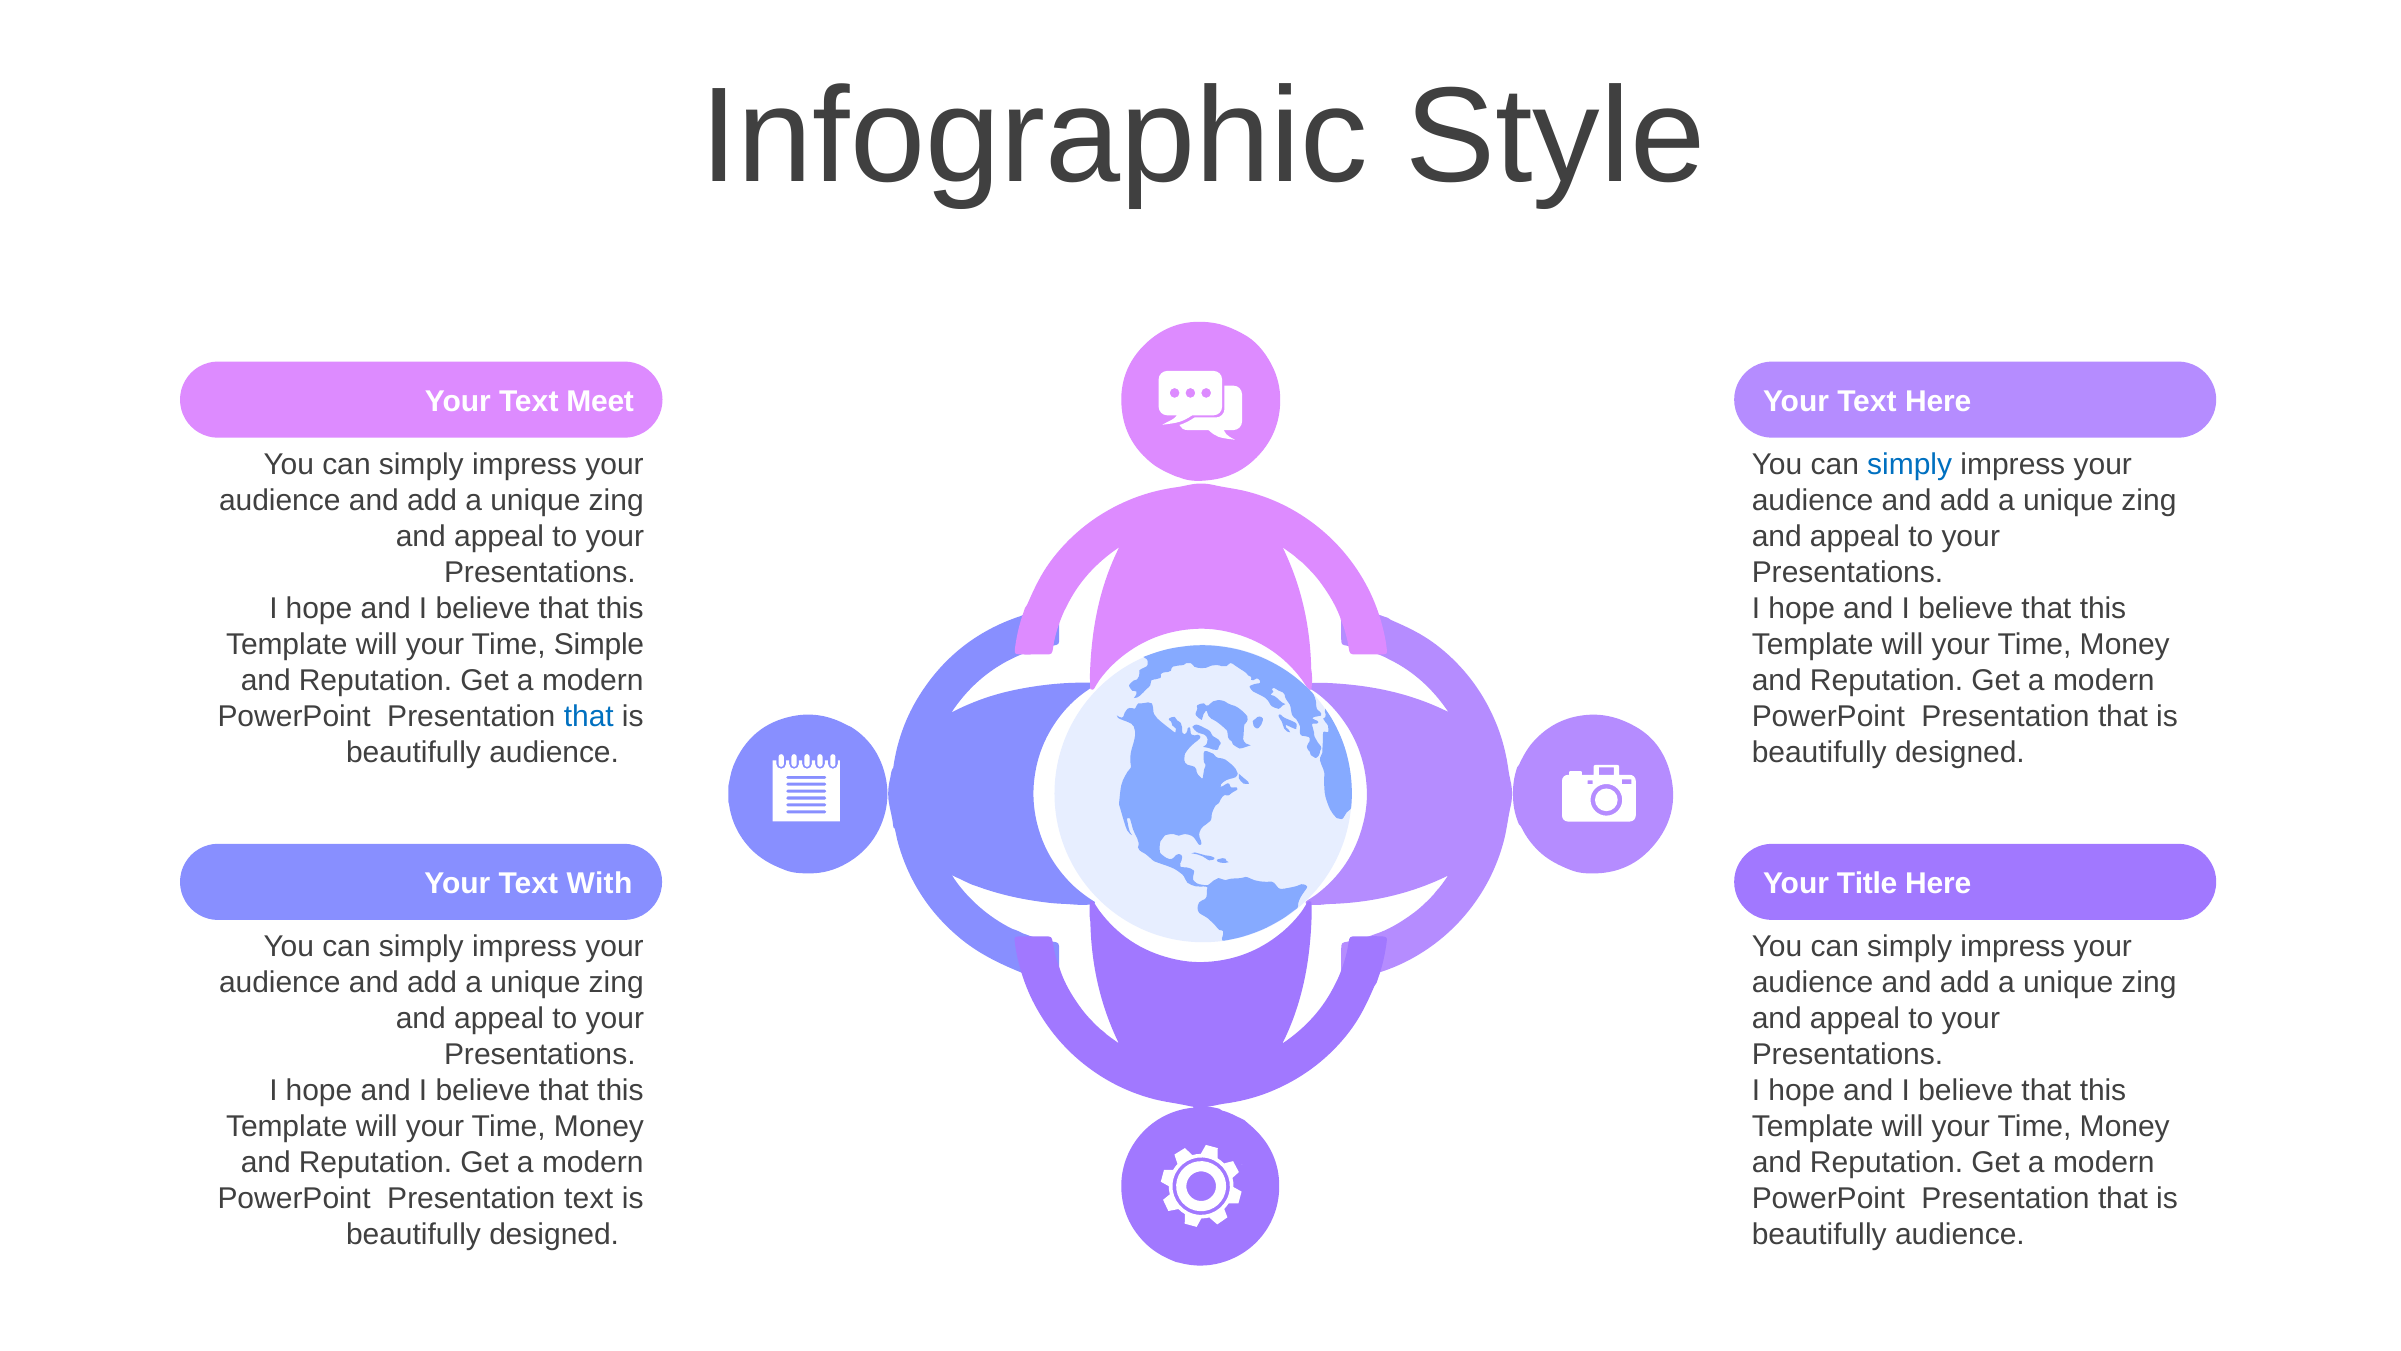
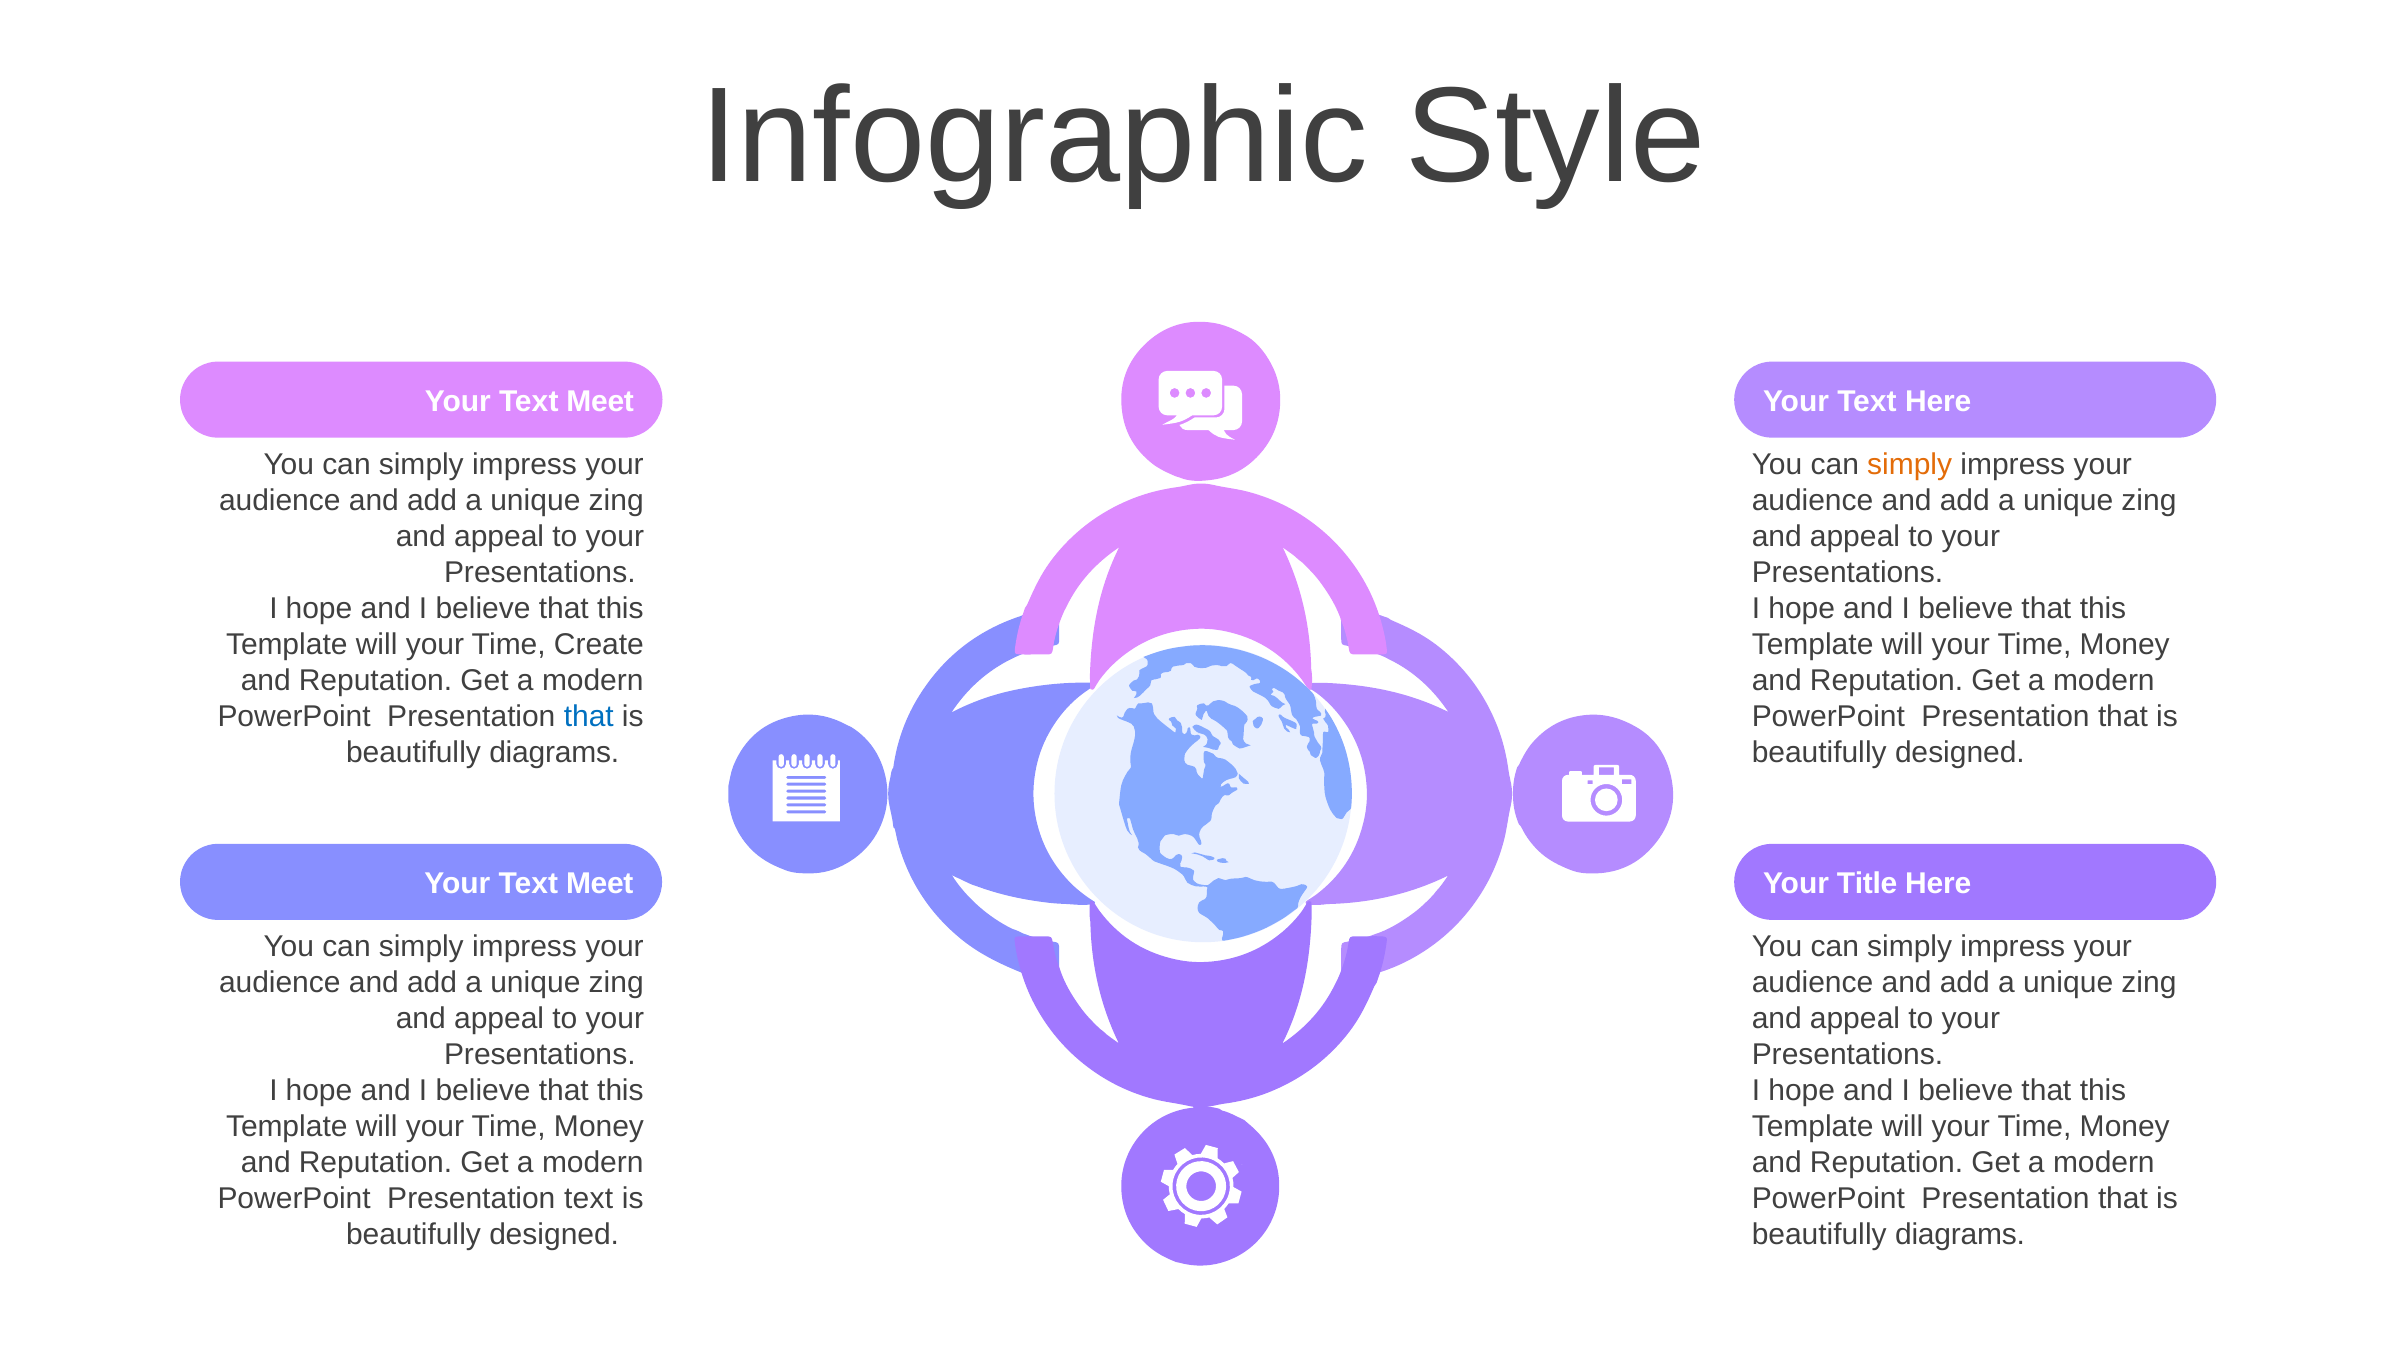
simply at (1910, 464) colour: blue -> orange
Simple: Simple -> Create
audience at (554, 752): audience -> diagrams
With at (599, 884): With -> Meet
audience at (1960, 1234): audience -> diagrams
